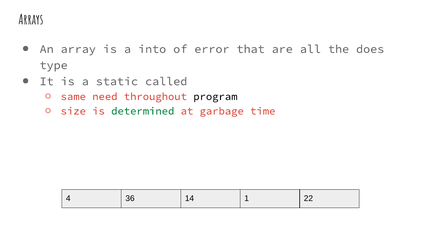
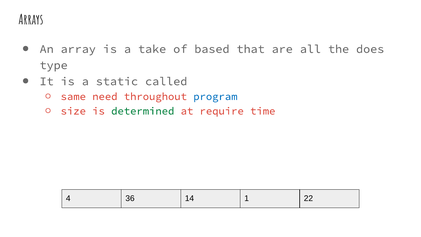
into: into -> take
error: error -> based
program colour: black -> blue
garbage: garbage -> require
